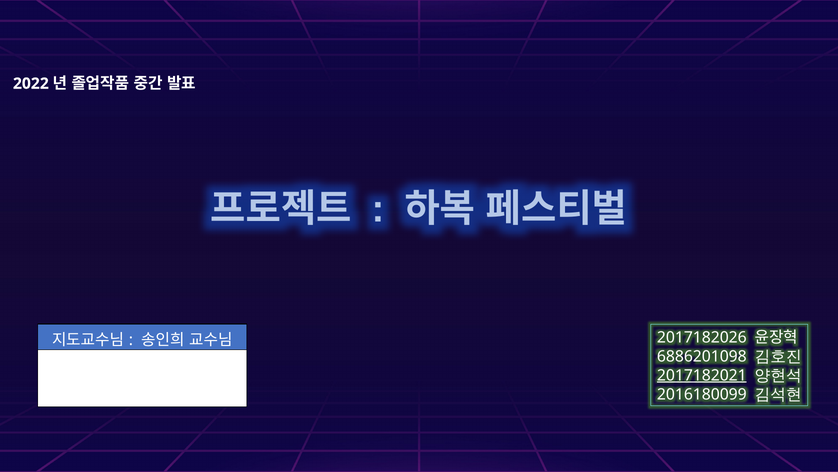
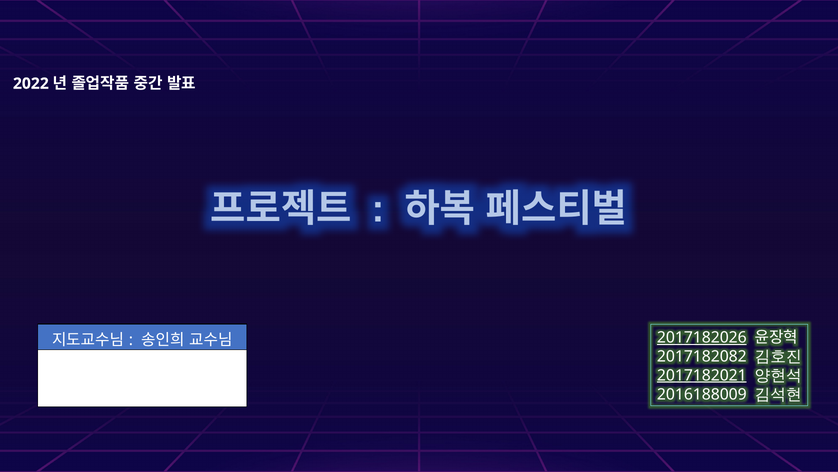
2017182026 underline: none -> present
6886201098: 6886201098 -> 2017182082
2016180099: 2016180099 -> 2016188009
